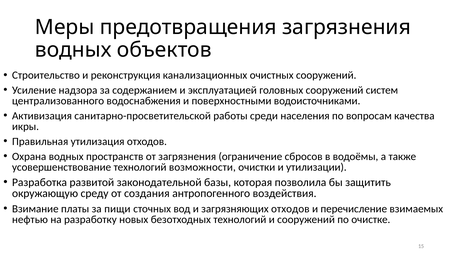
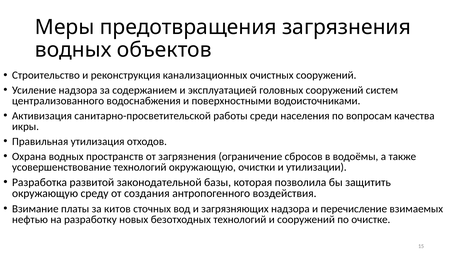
технологий возможности: возможности -> окружающую
пищи: пищи -> китов
загрязняющих отходов: отходов -> надзора
